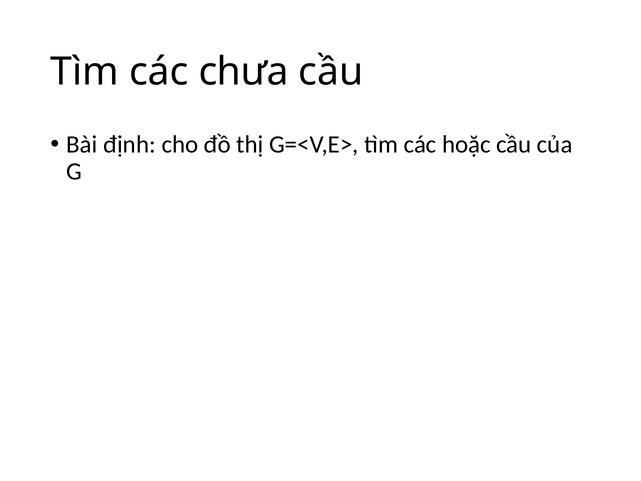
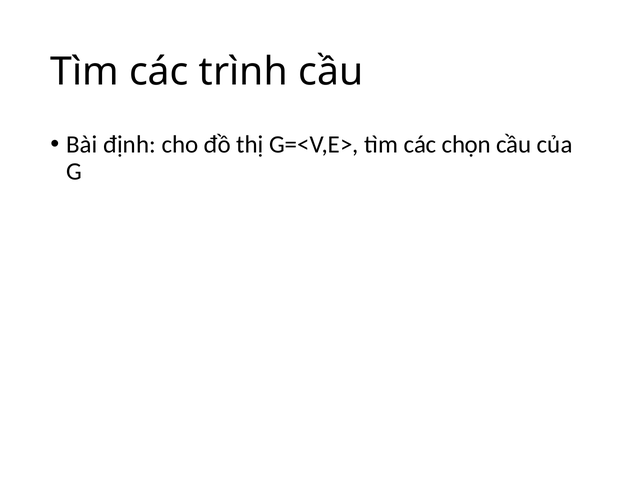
chưa: chưa -> trình
hoặc: hoặc -> chọn
